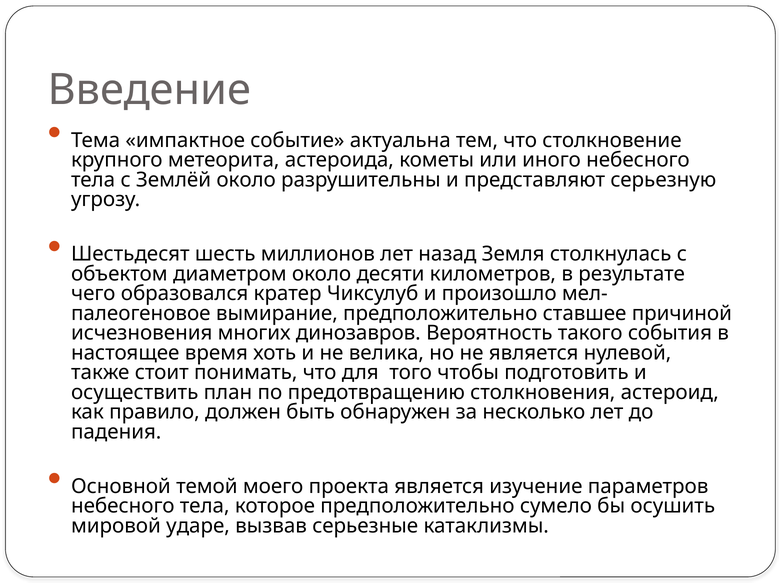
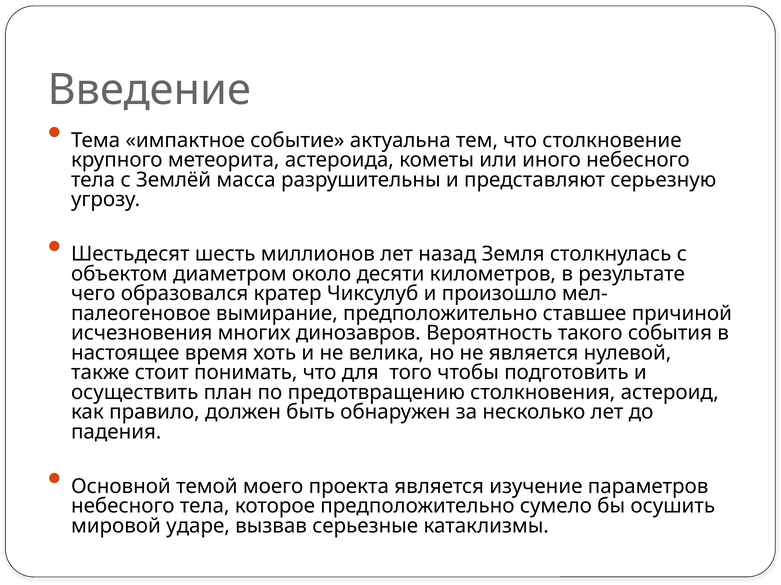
Землёй около: около -> масса
